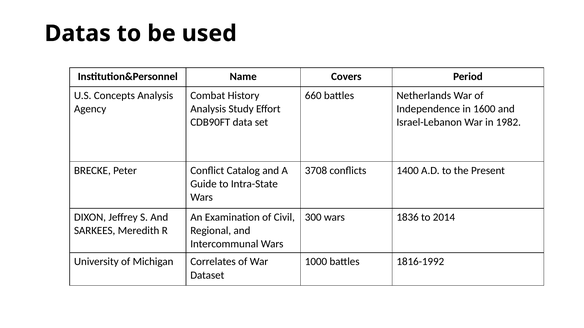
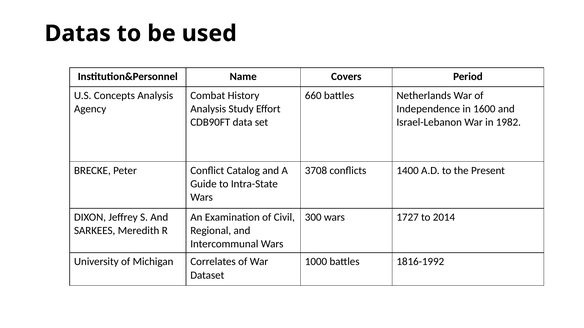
1836: 1836 -> 1727
